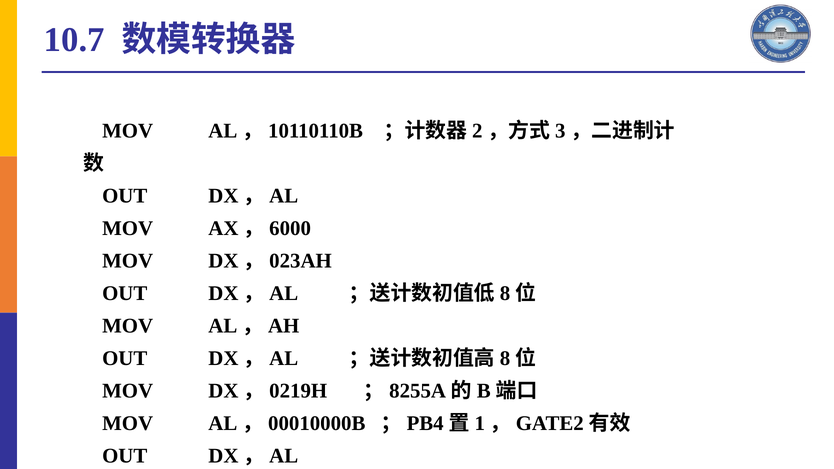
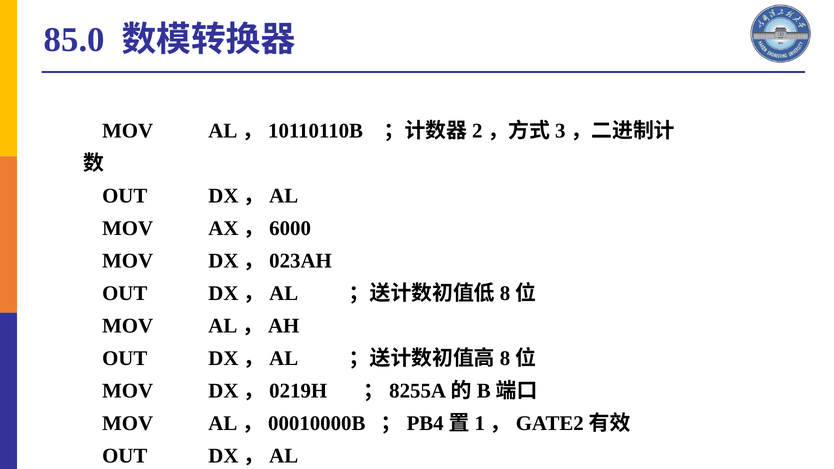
10.7: 10.7 -> 85.0
